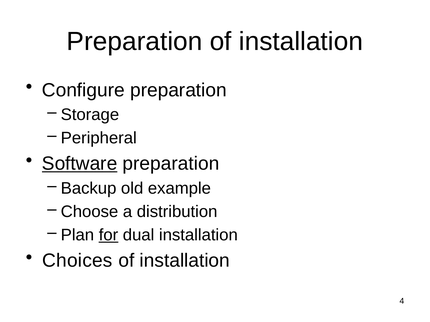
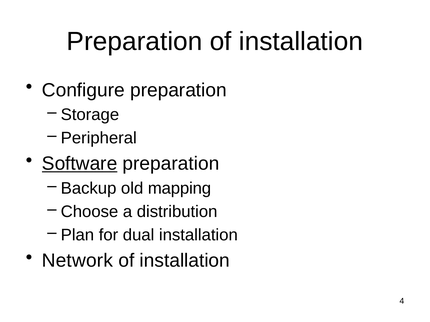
example: example -> mapping
for underline: present -> none
Choices: Choices -> Network
